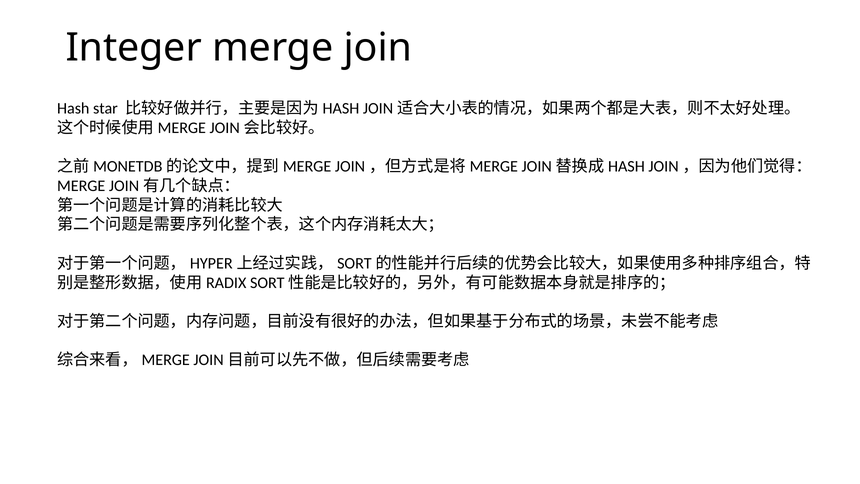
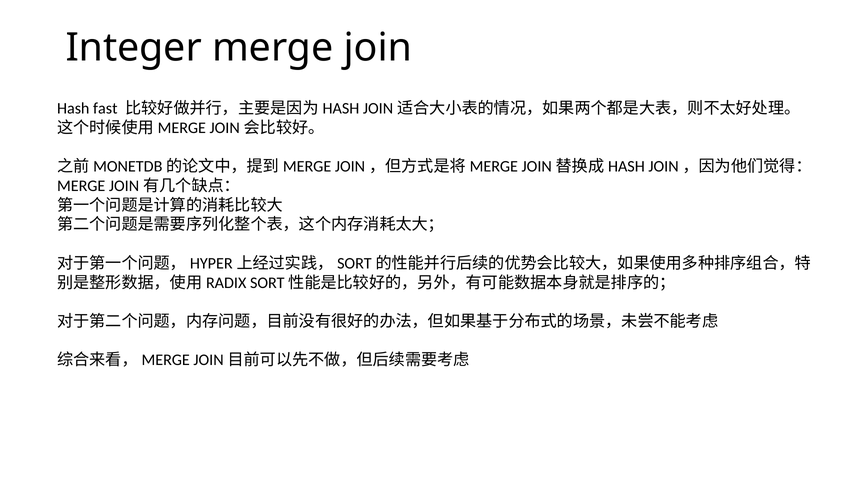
star: star -> fast
